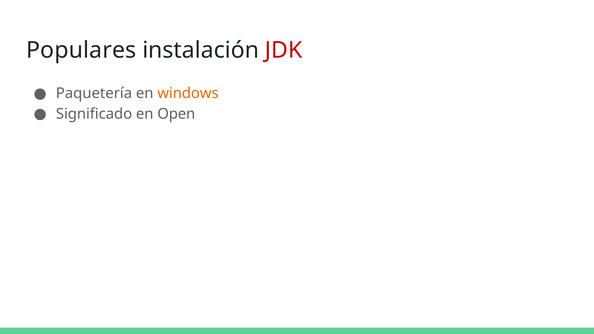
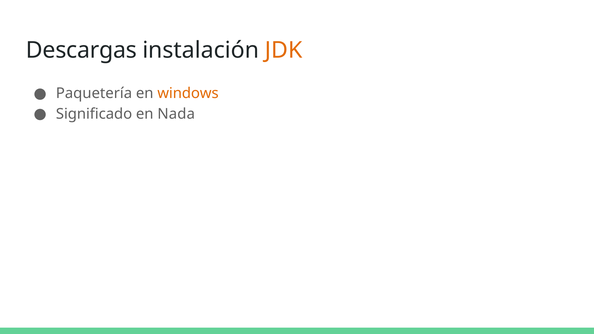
Populares: Populares -> Descargas
JDK colour: red -> orange
Open: Open -> Nada
